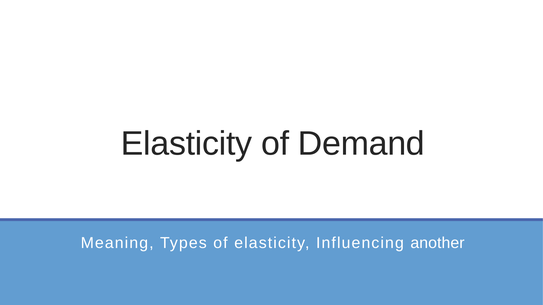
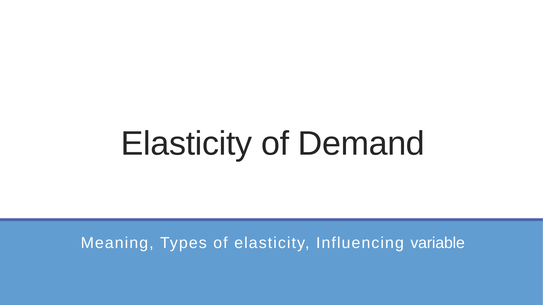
another: another -> variable
